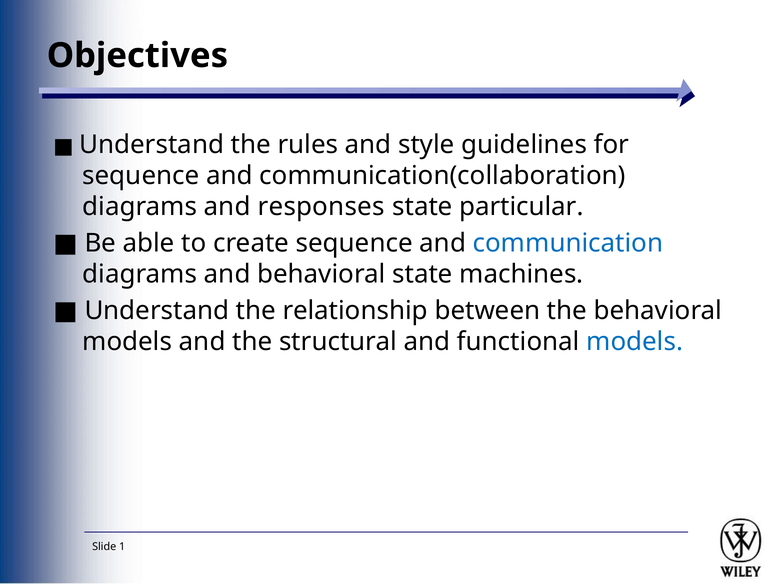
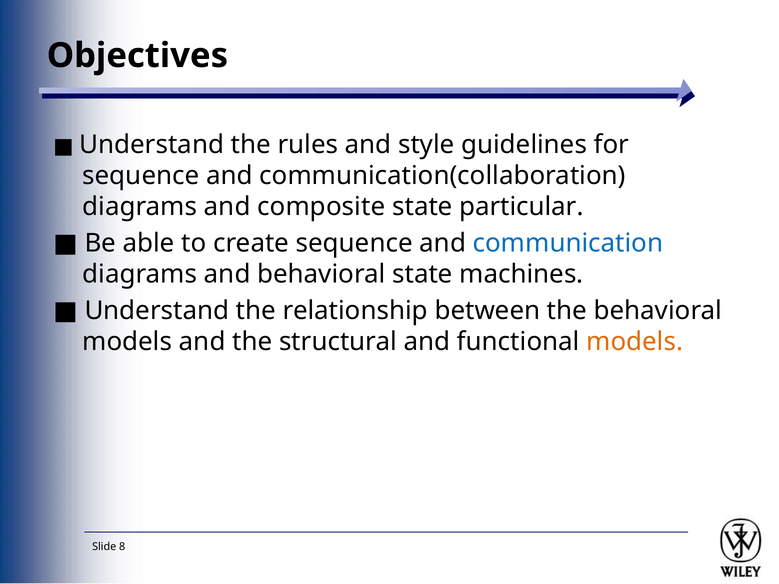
responses: responses -> composite
models at (635, 342) colour: blue -> orange
1: 1 -> 8
